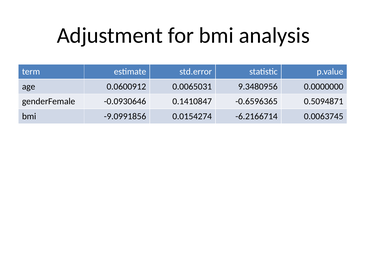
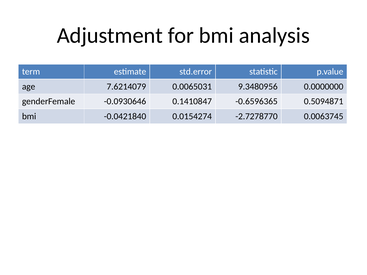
0.0600912: 0.0600912 -> 7.6214079
-9.0991856: -9.0991856 -> -0.0421840
-6.2166714: -6.2166714 -> -2.7278770
